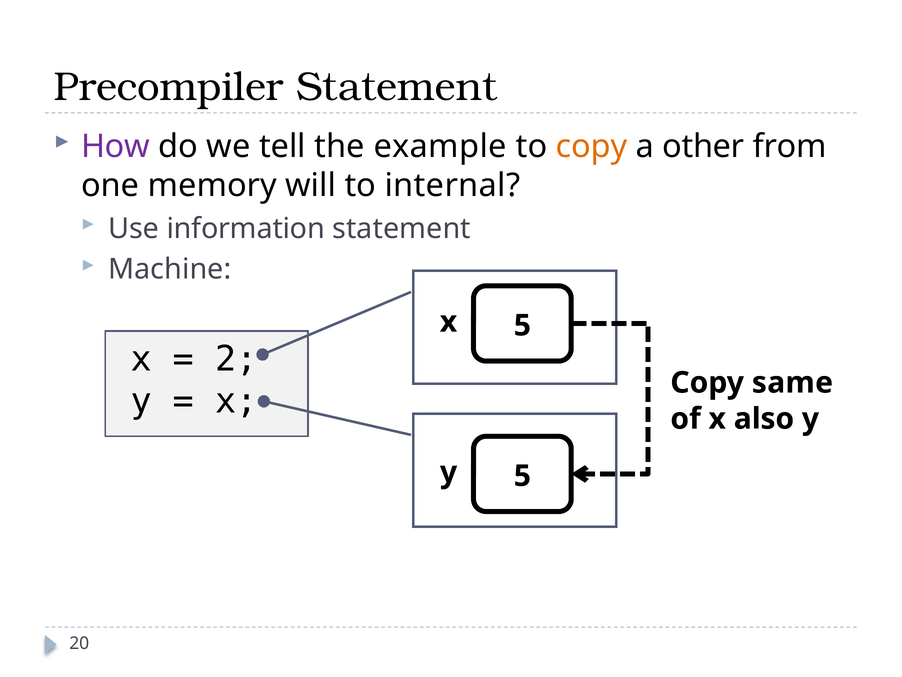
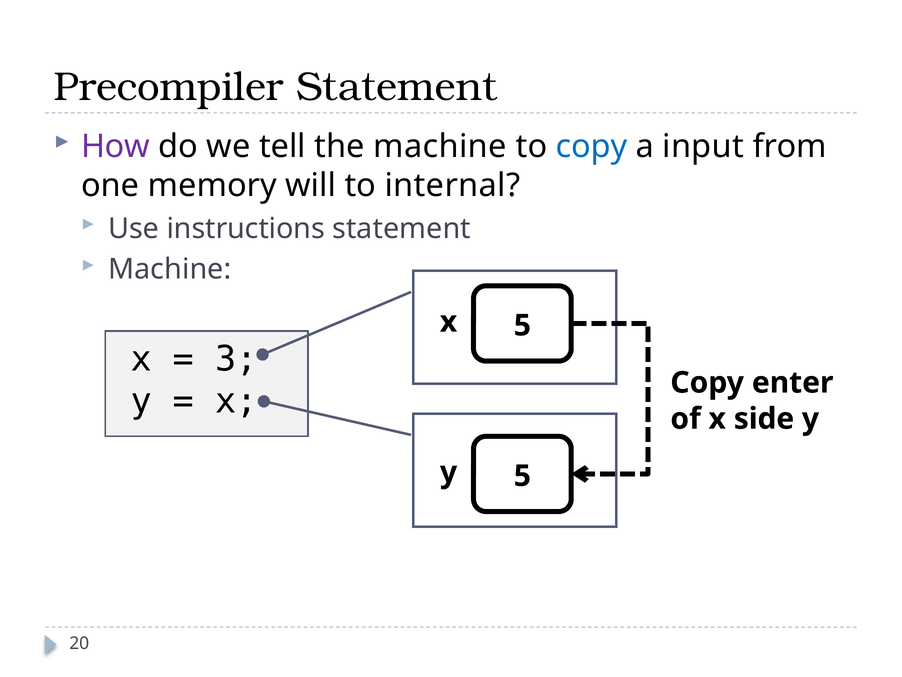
the example: example -> machine
copy at (592, 147) colour: orange -> blue
other: other -> input
information: information -> instructions
2: 2 -> 3
same: same -> enter
also: also -> side
